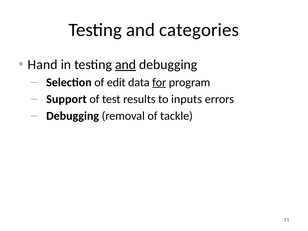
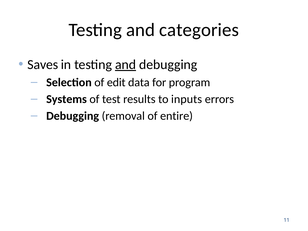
Hand: Hand -> Saves
for underline: present -> none
Support: Support -> Systems
tackle: tackle -> entire
